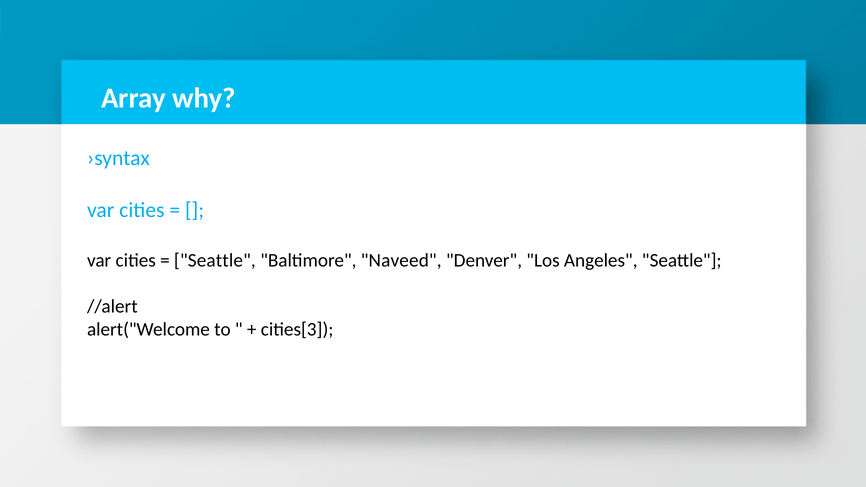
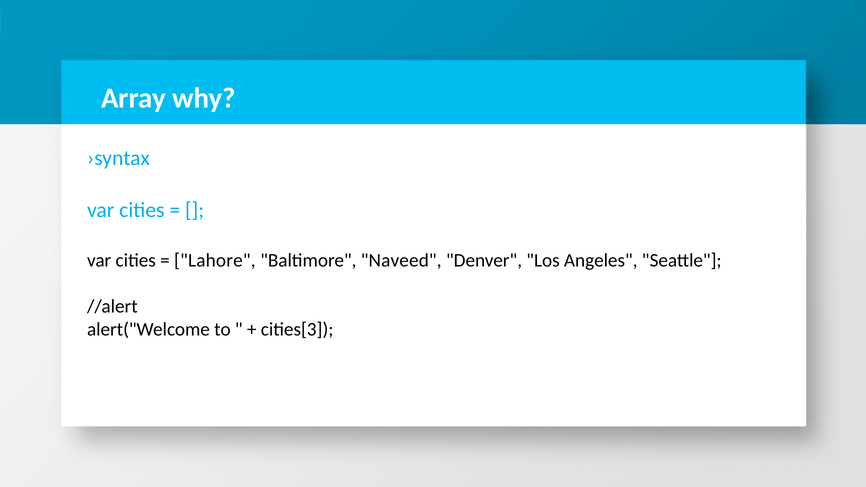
Seattle at (215, 260): Seattle -> Lahore
